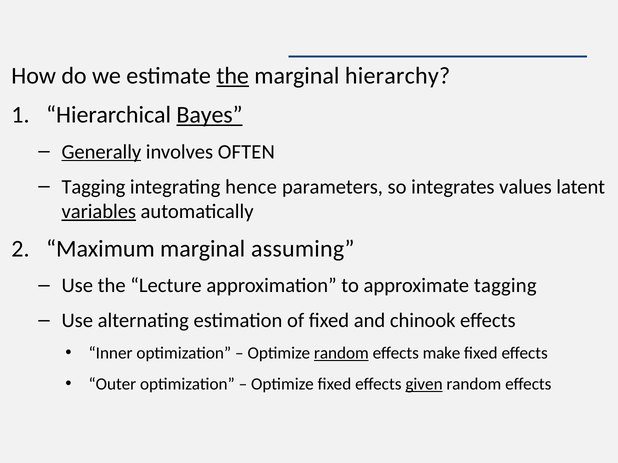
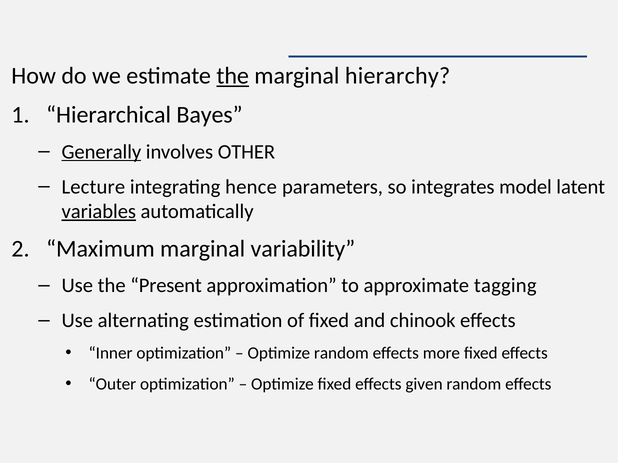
Bayes underline: present -> none
OFTEN: OFTEN -> OTHER
Tagging at (93, 187): Tagging -> Lecture
values: values -> model
assuming: assuming -> variability
Lecture: Lecture -> Present
random at (341, 354) underline: present -> none
make: make -> more
given underline: present -> none
